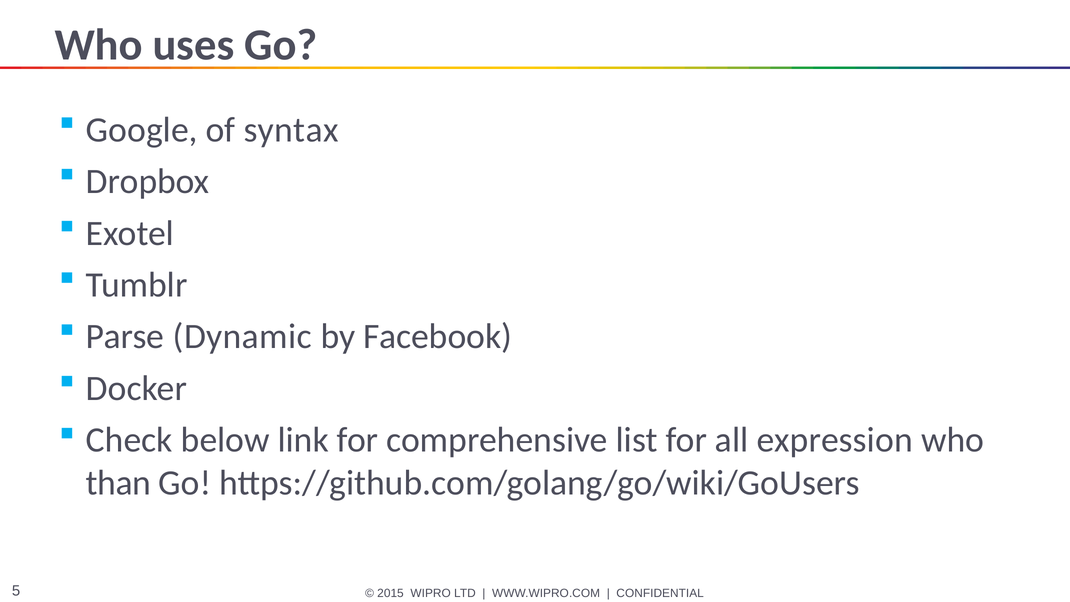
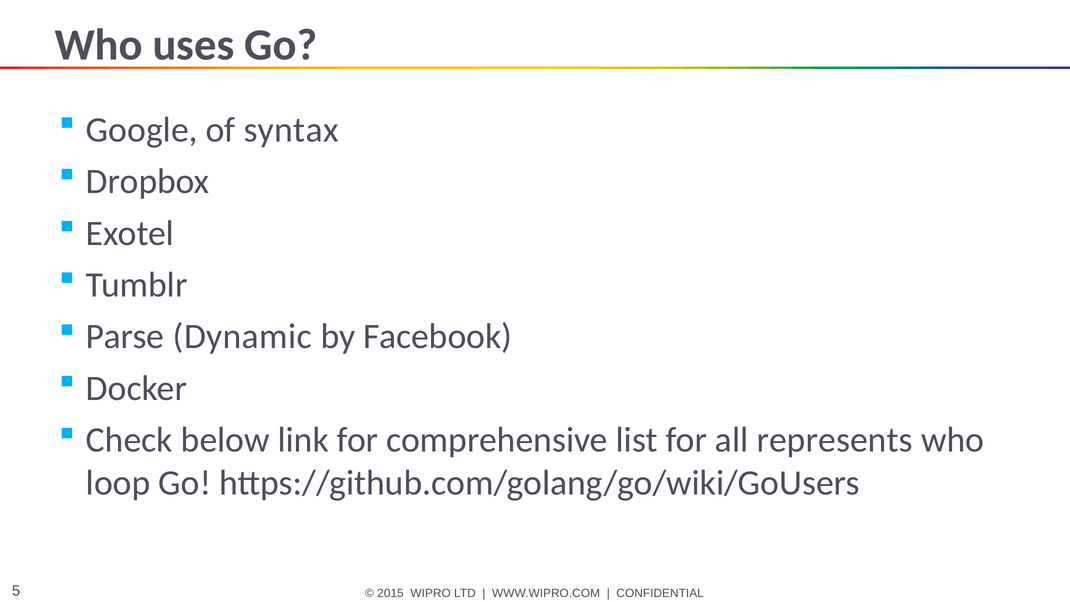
expression: expression -> represents
than: than -> loop
